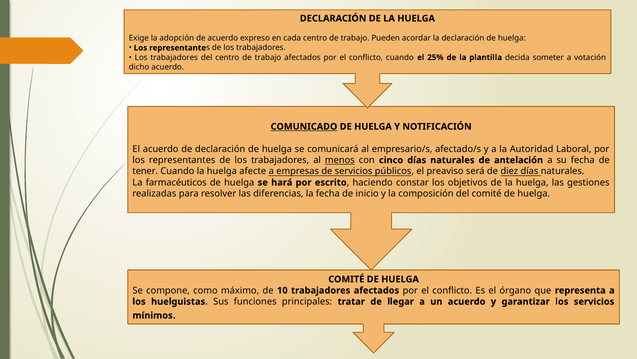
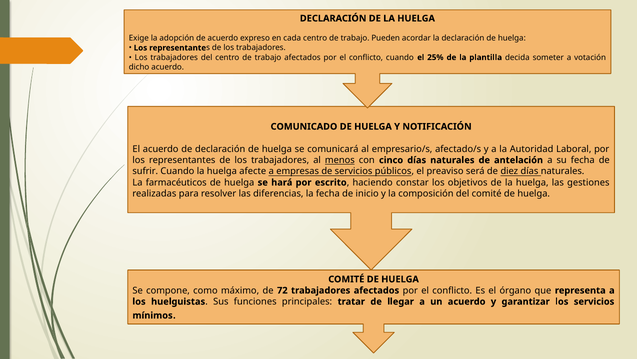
COMUNICADO underline: present -> none
tener: tener -> sufrir
10: 10 -> 72
